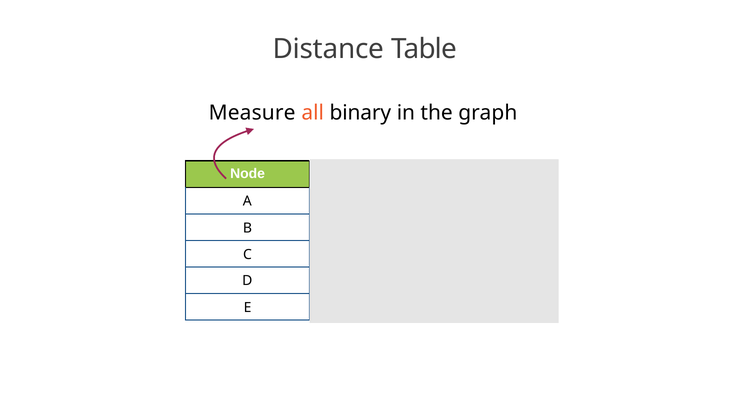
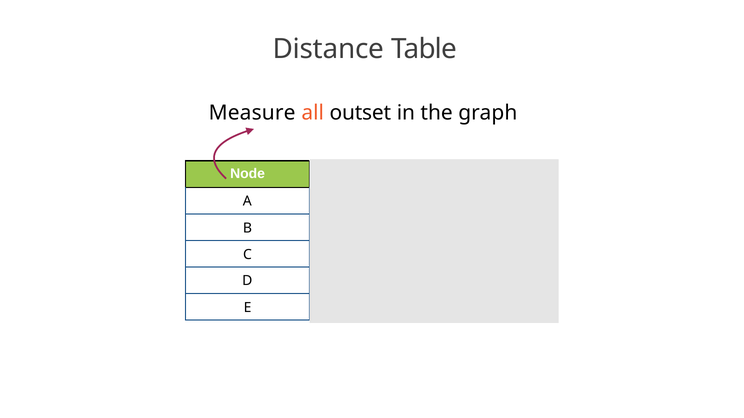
binary: binary -> outset
